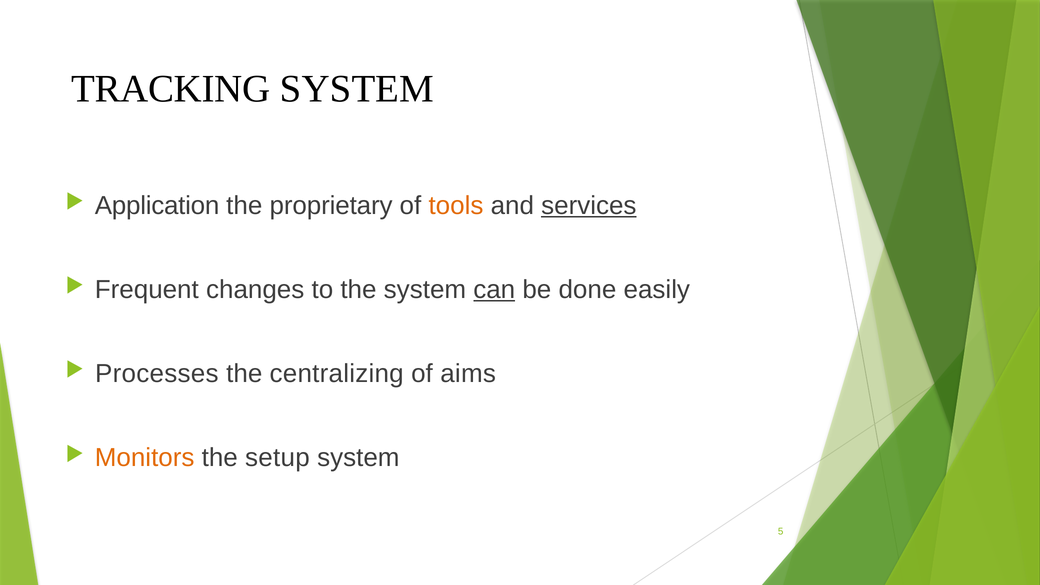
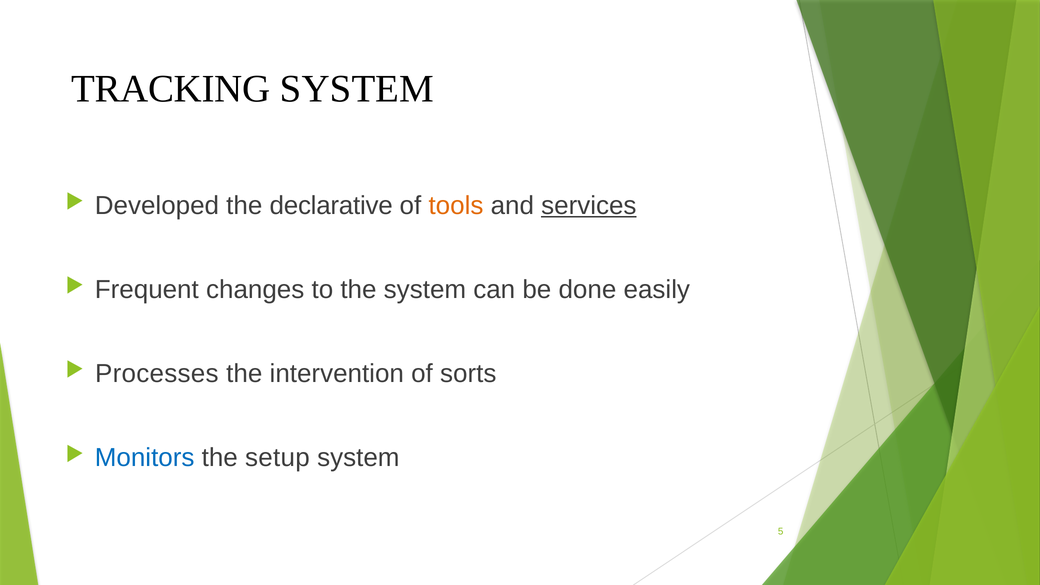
Application: Application -> Developed
proprietary: proprietary -> declarative
can underline: present -> none
centralizing: centralizing -> intervention
aims: aims -> sorts
Monitors colour: orange -> blue
